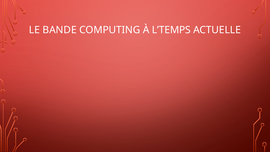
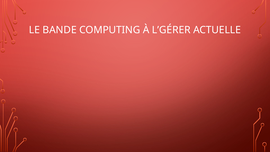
L’TEMPS: L’TEMPS -> L’GÉRER
